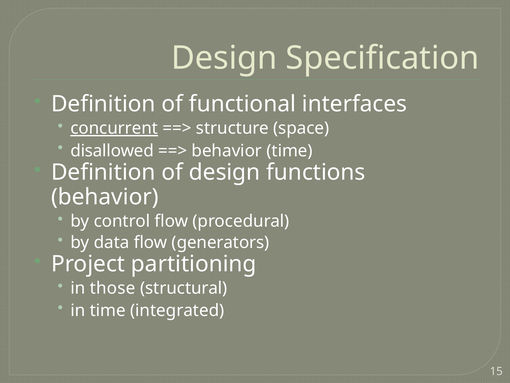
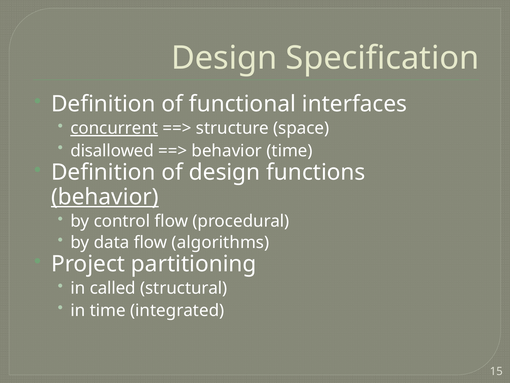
behavior at (105, 197) underline: none -> present
generators: generators -> algorithms
those: those -> called
